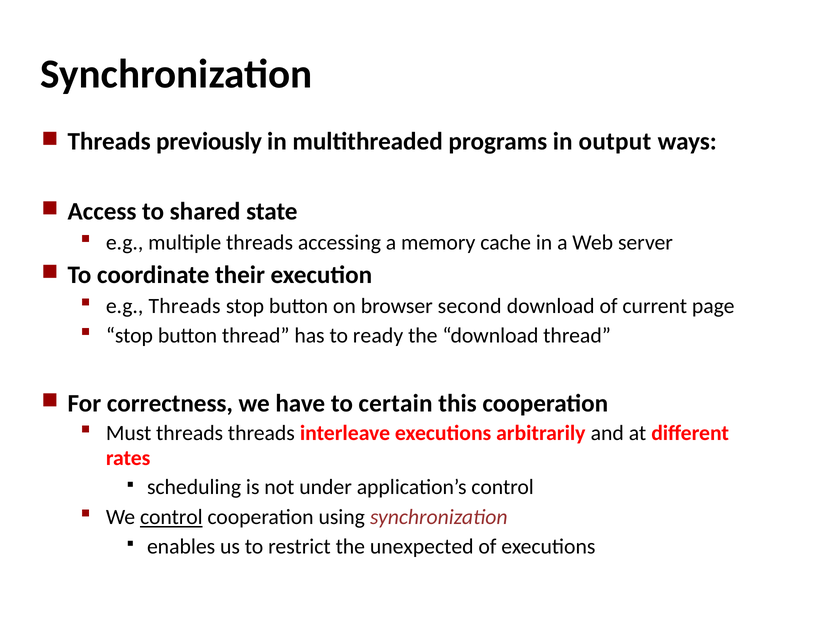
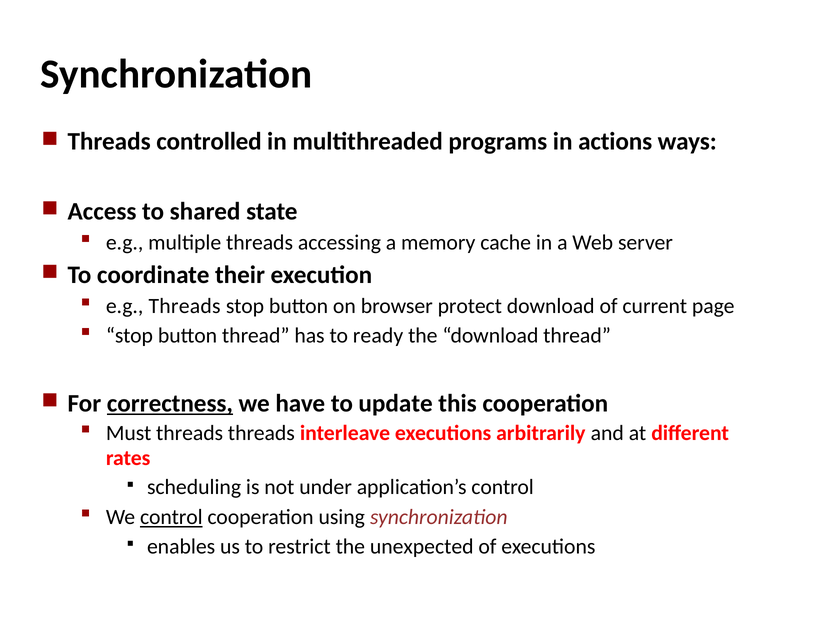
previously: previously -> controlled
output: output -> actions
second: second -> protect
correctness underline: none -> present
certain: certain -> update
